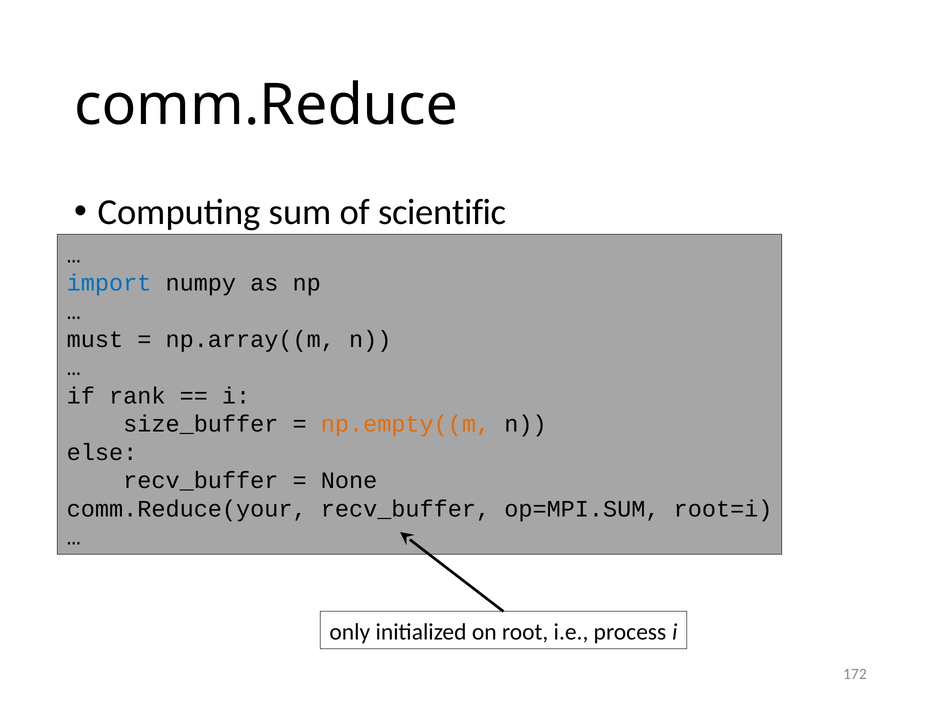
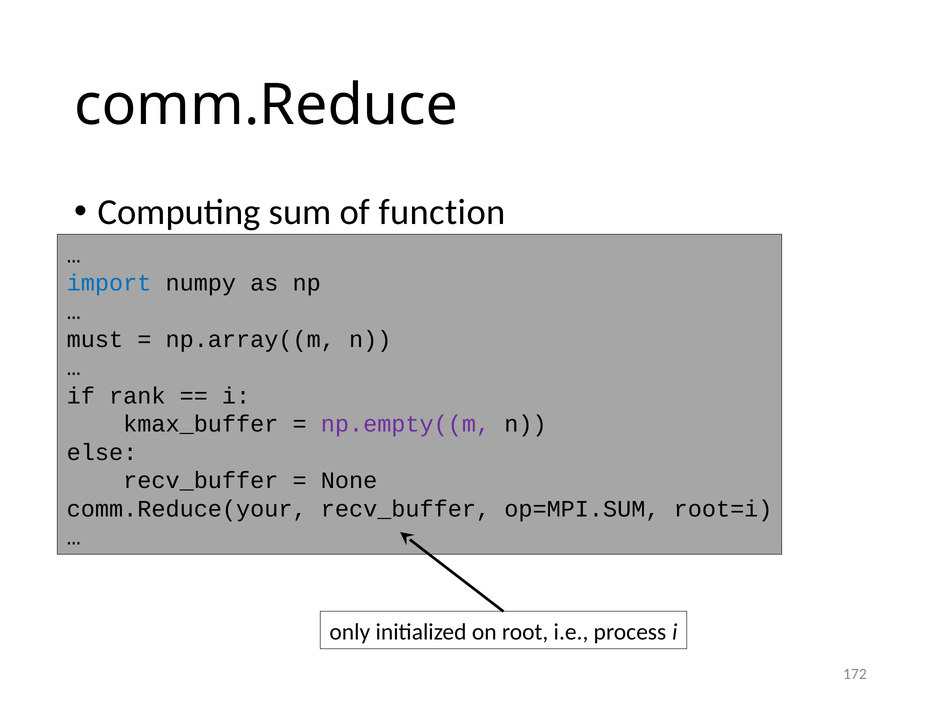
scientific: scientific -> function
size_buffer: size_buffer -> kmax_buffer
np.empty((m colour: orange -> purple
